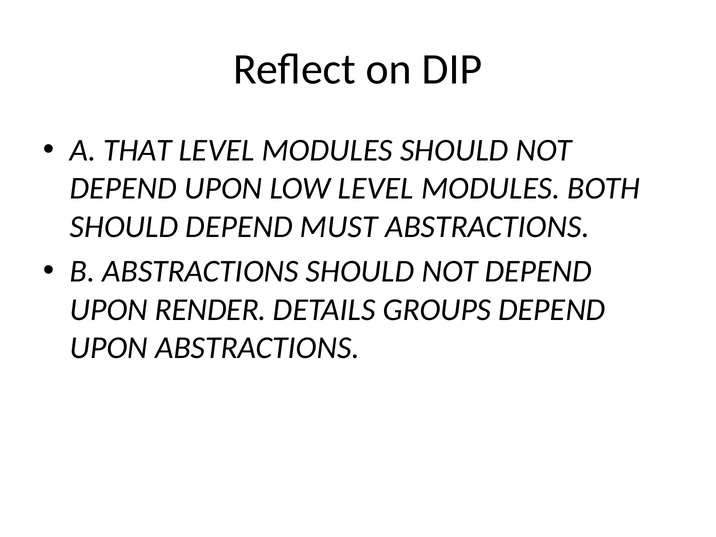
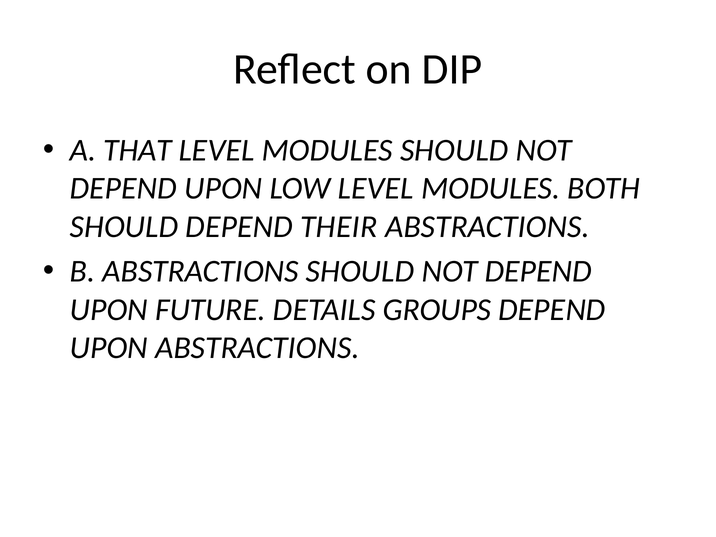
MUST: MUST -> THEIR
RENDER: RENDER -> FUTURE
